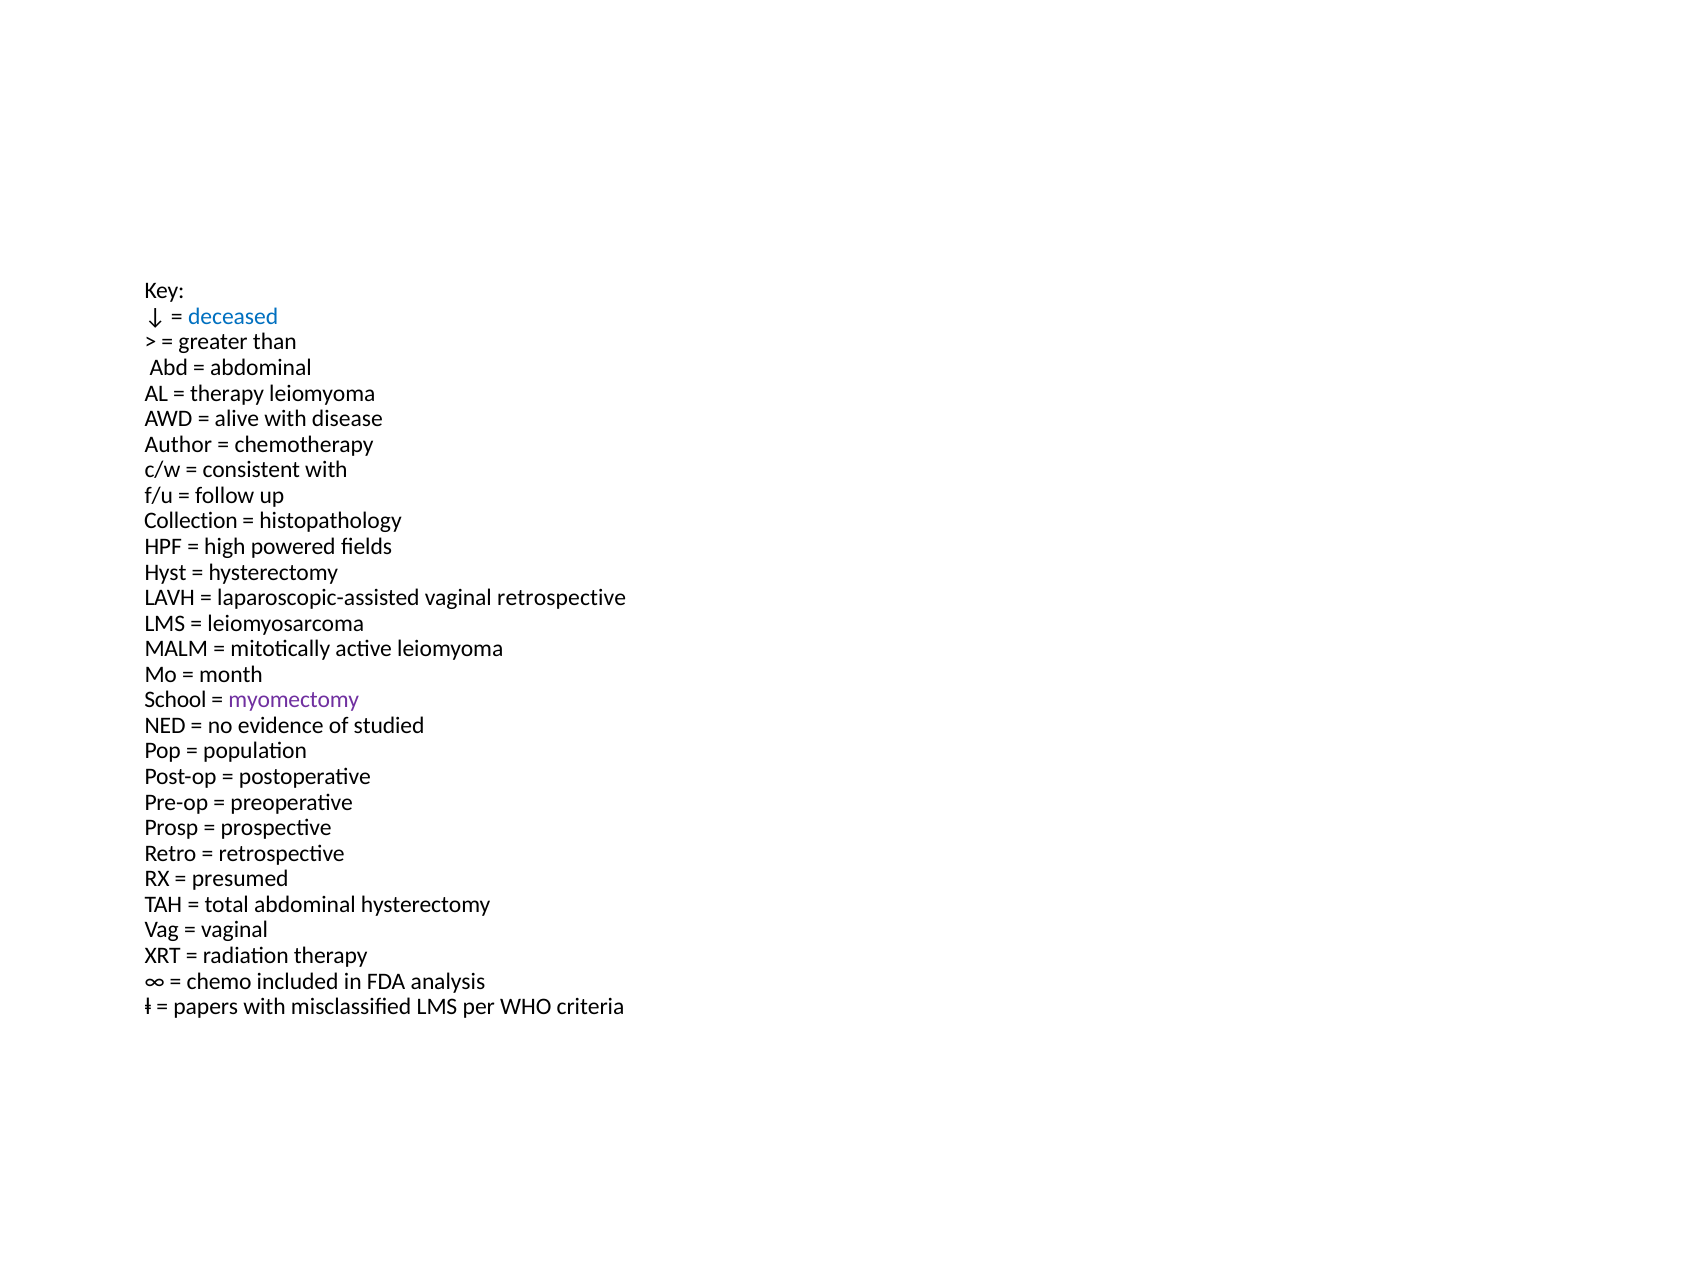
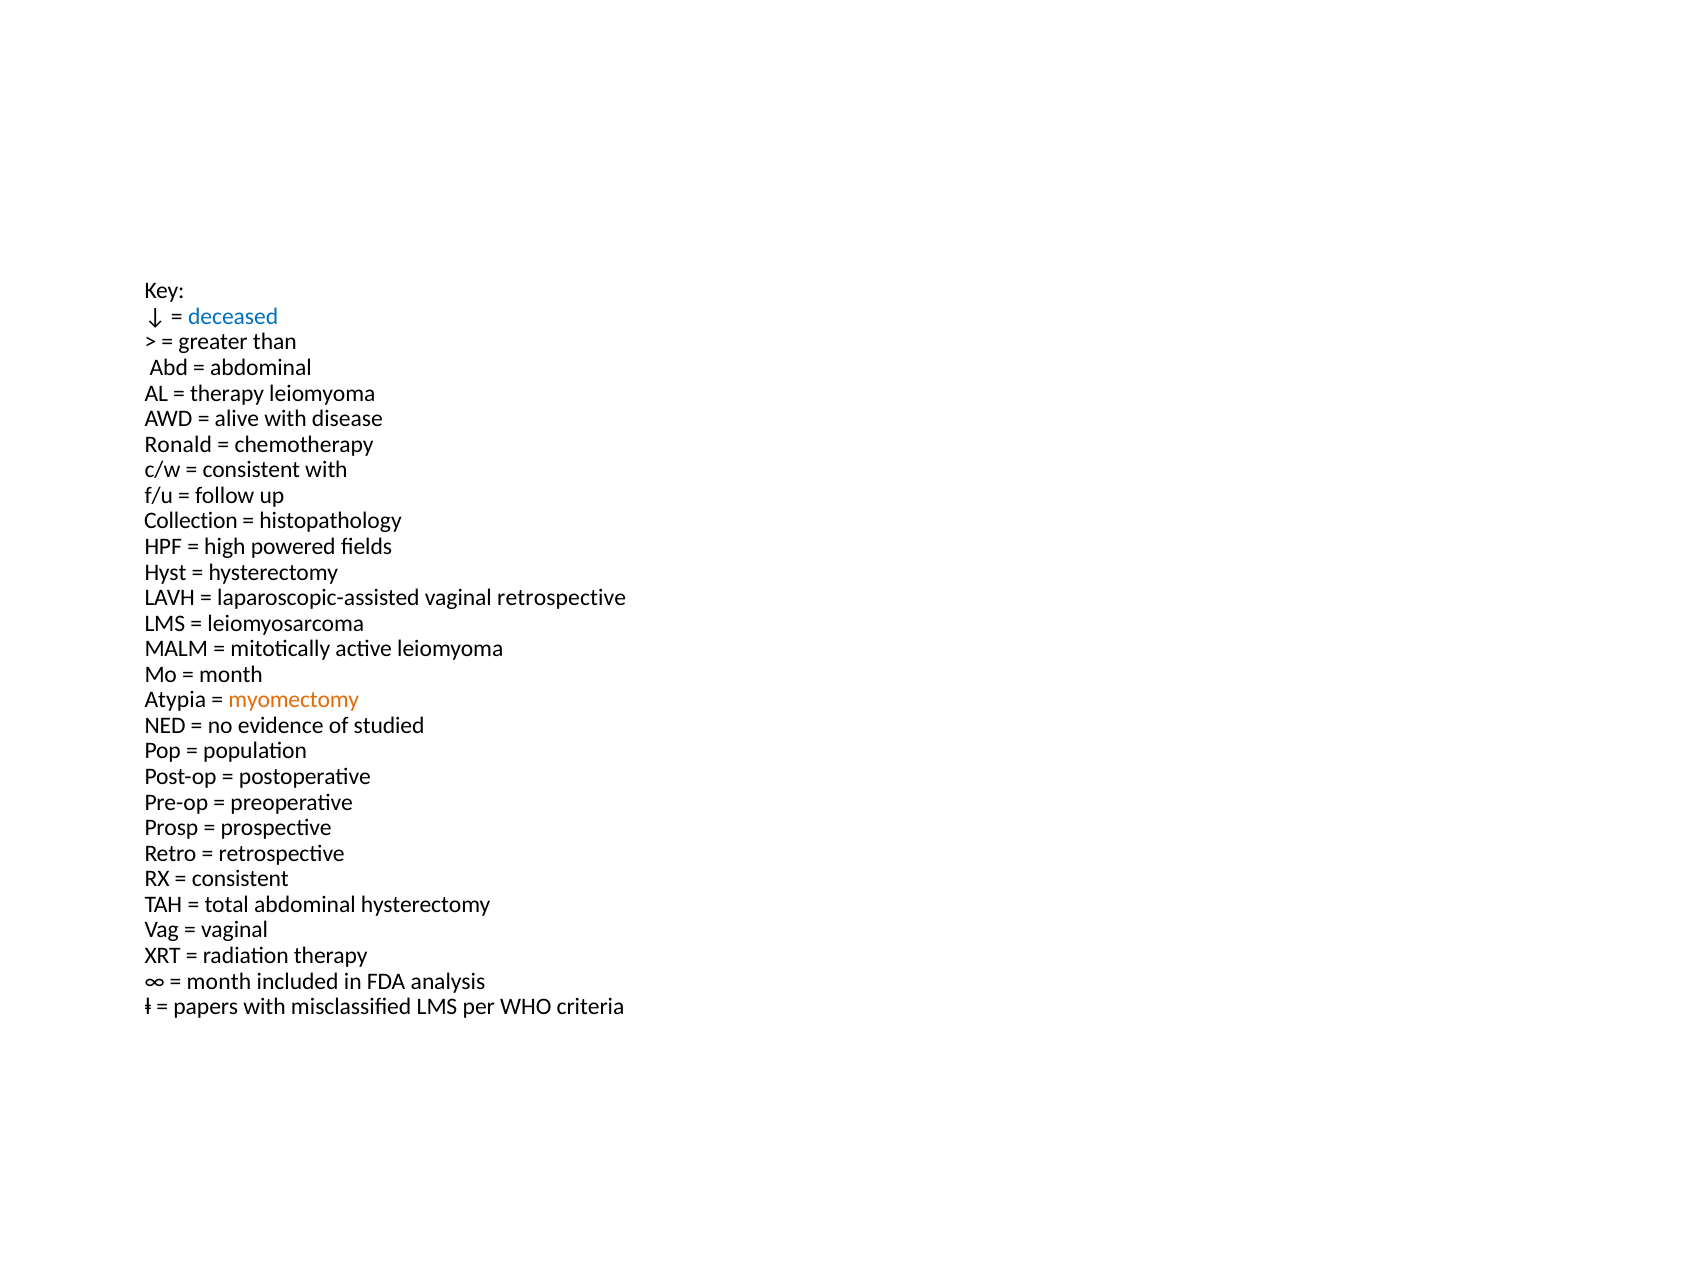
Author: Author -> Ronald
School: School -> Atypia
myomectomy colour: purple -> orange
presumed at (240, 879): presumed -> consistent
chemo at (219, 981): chemo -> month
